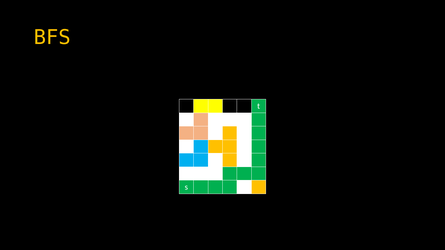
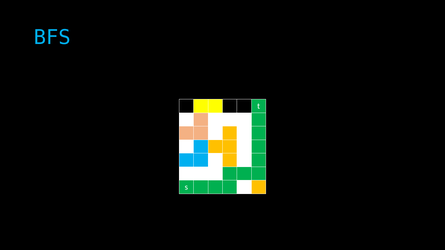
BFS colour: yellow -> light blue
